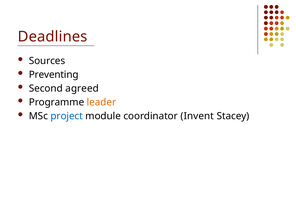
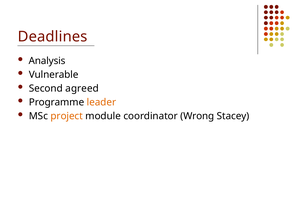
Sources: Sources -> Analysis
Preventing: Preventing -> Vulnerable
project colour: blue -> orange
Invent: Invent -> Wrong
